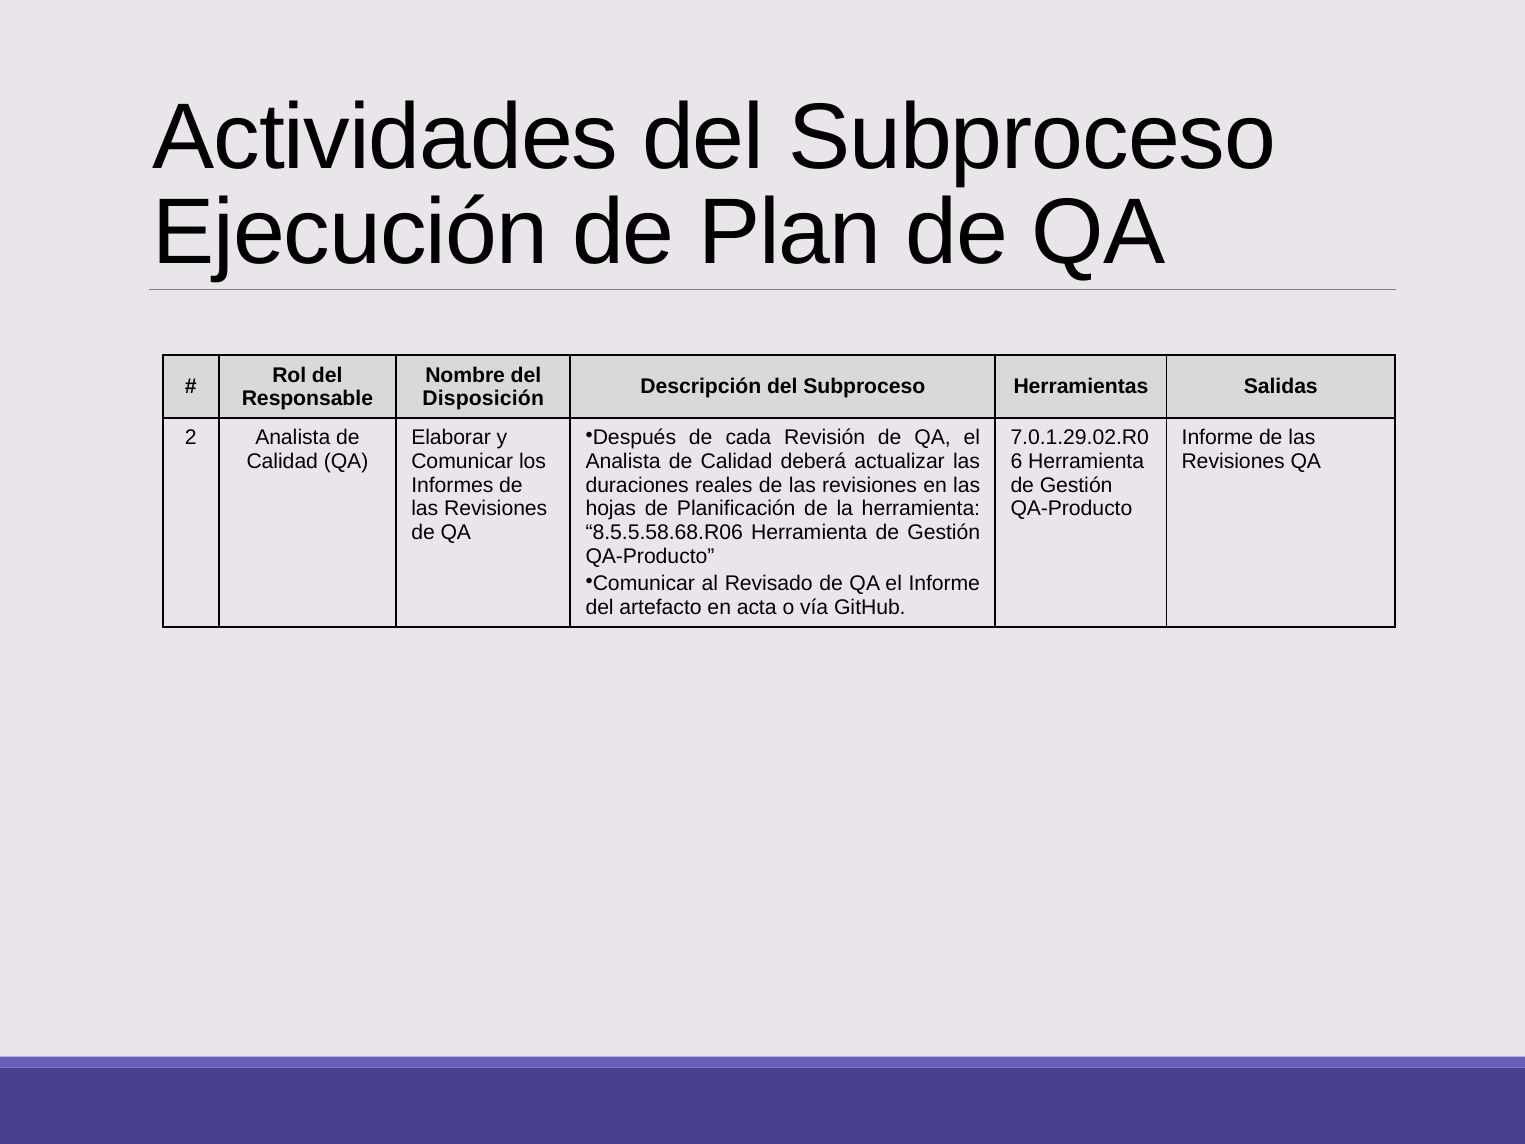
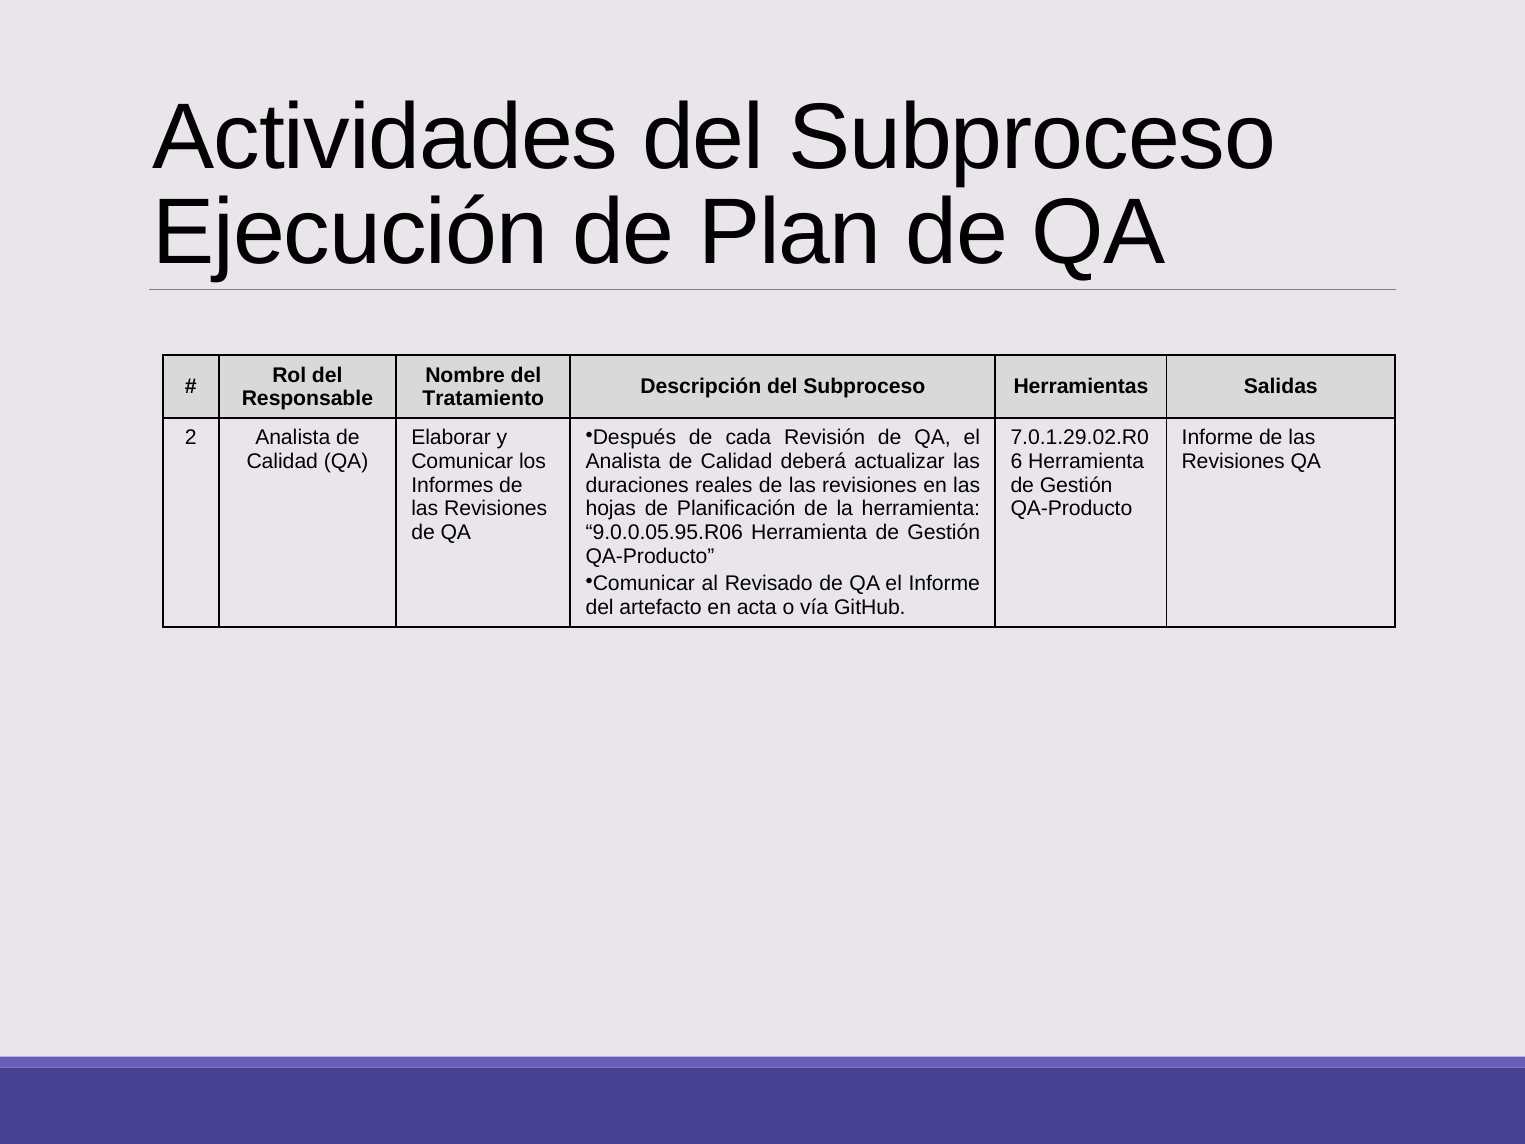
Disposición: Disposición -> Tratamiento
8.5.5.58.68.R06: 8.5.5.58.68.R06 -> 9.0.0.05.95.R06
